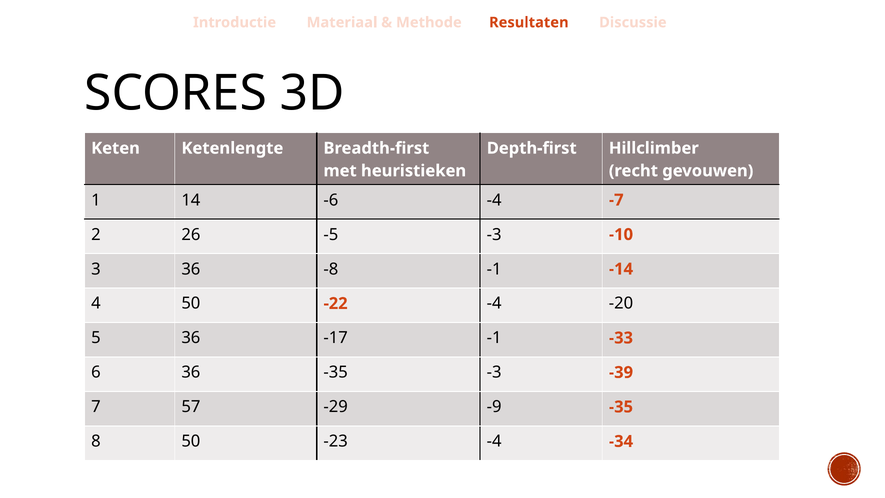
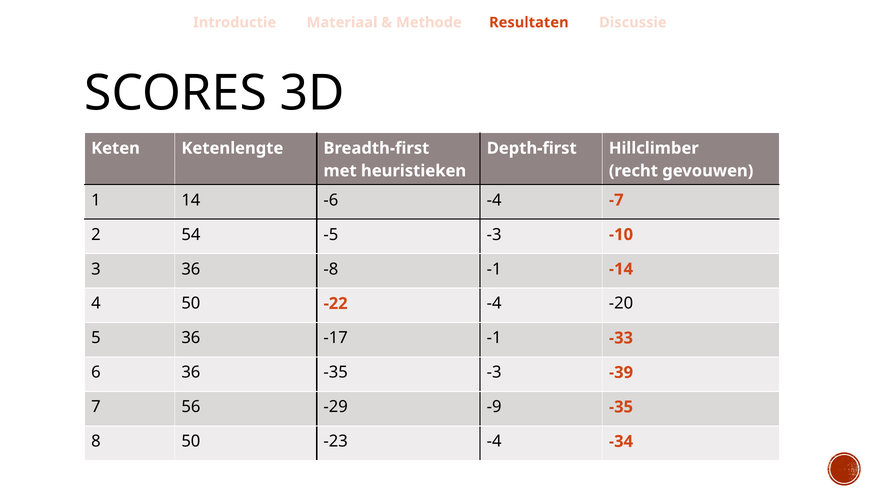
26: 26 -> 54
57: 57 -> 56
